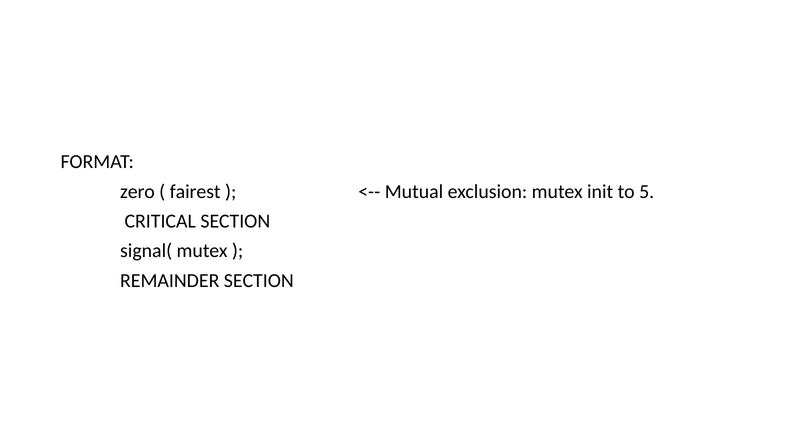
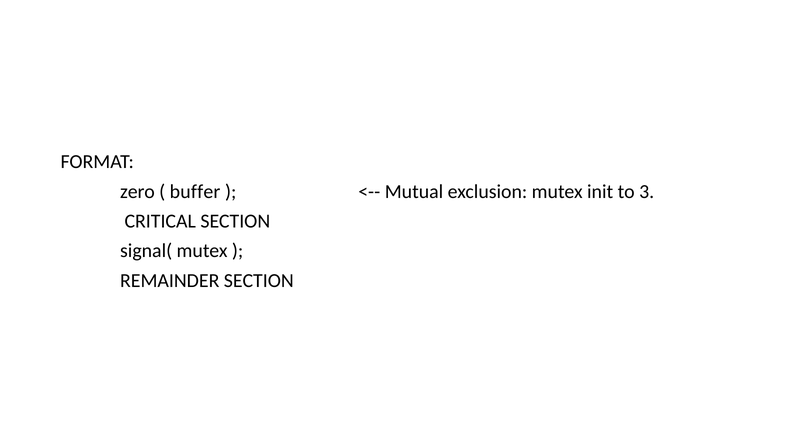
fairest: fairest -> buffer
5: 5 -> 3
